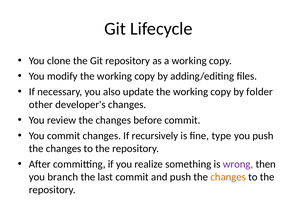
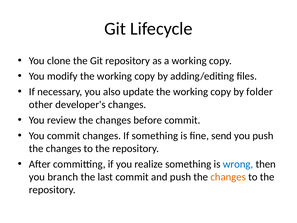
If recursively: recursively -> something
type: type -> send
wrong colour: purple -> blue
